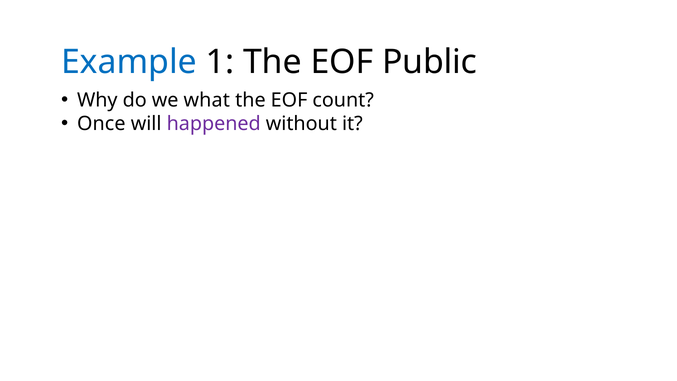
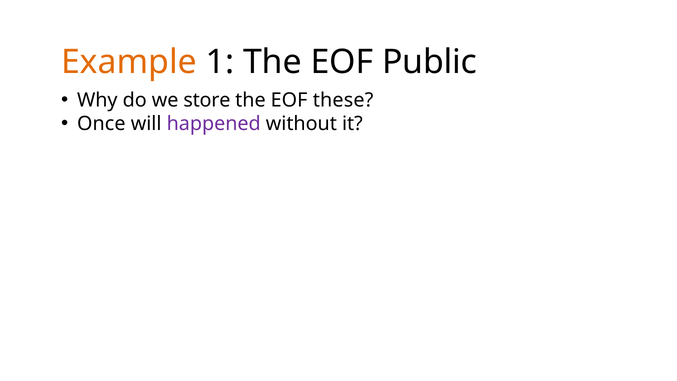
Example colour: blue -> orange
what: what -> store
count: count -> these
